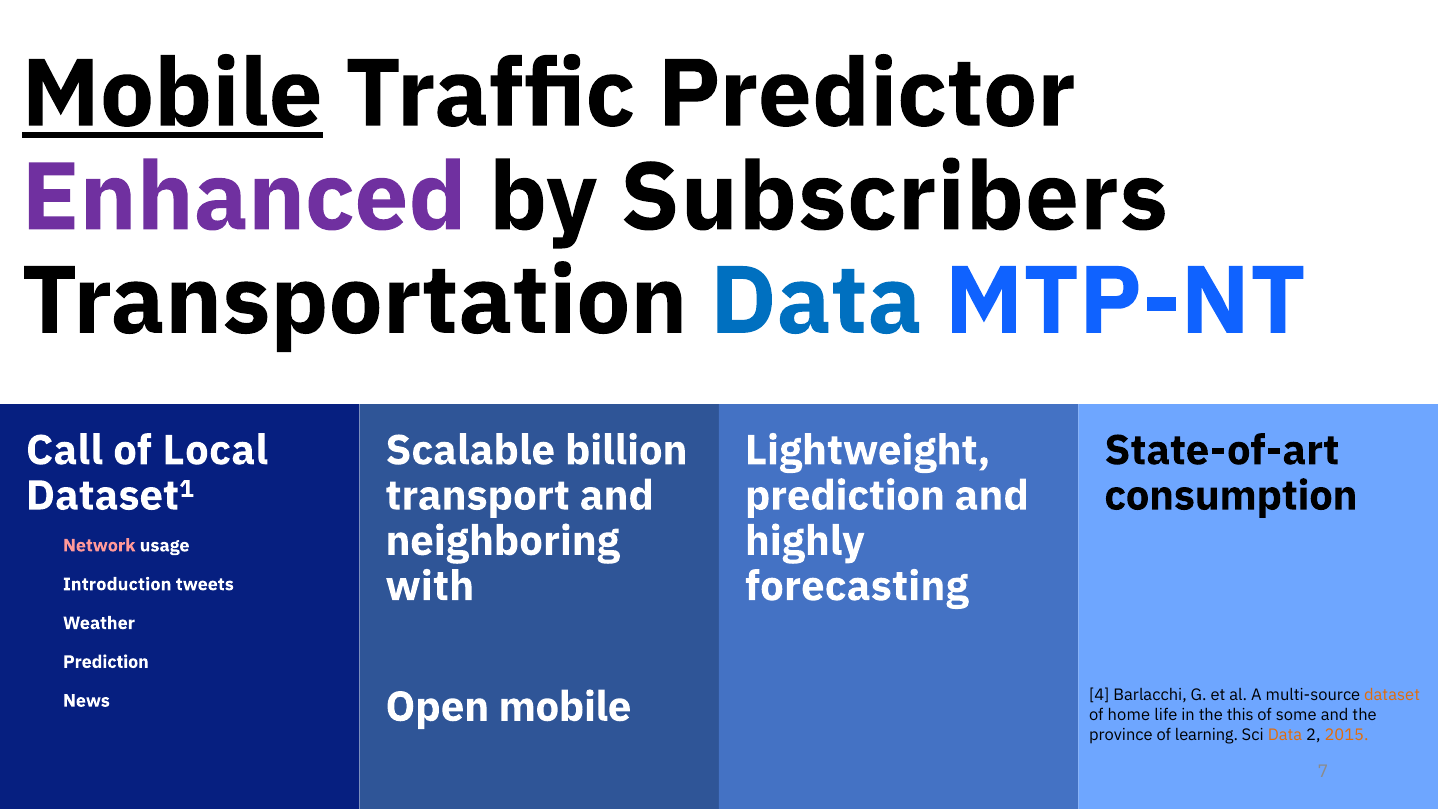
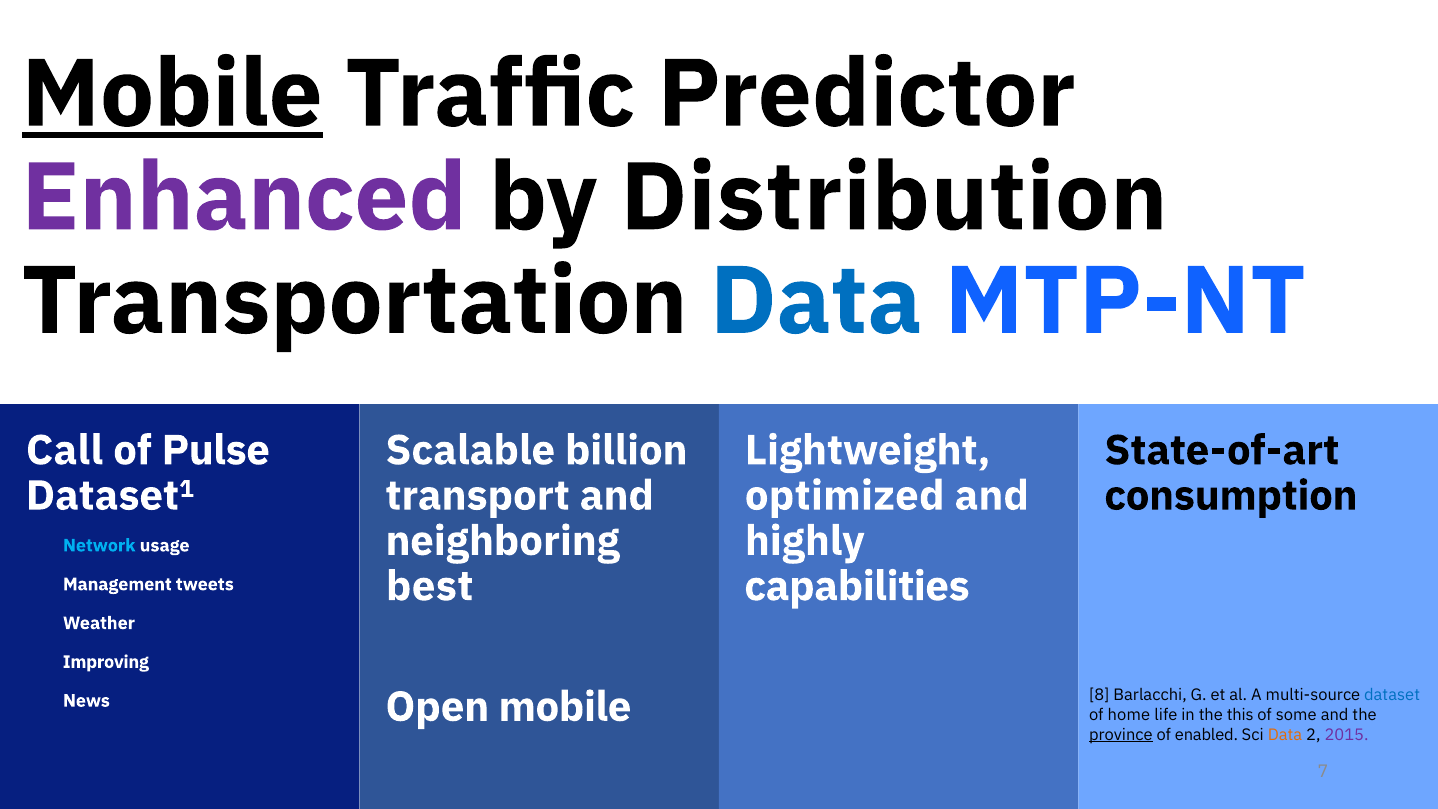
Subscribers: Subscribers -> Distribution
Local: Local -> Pulse
prediction at (845, 496): prediction -> optimized
Network colour: pink -> light blue
with: with -> best
forecasting: forecasting -> capabilities
Introduction: Introduction -> Management
Prediction at (106, 662): Prediction -> Improving
4: 4 -> 8
dataset colour: orange -> blue
province underline: none -> present
learning: learning -> enabled
2015 colour: orange -> purple
